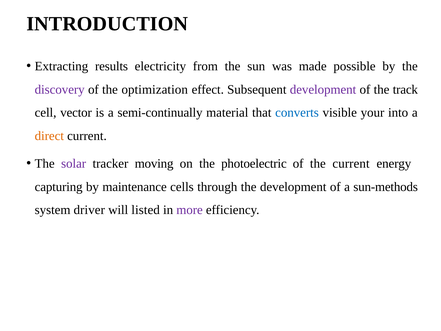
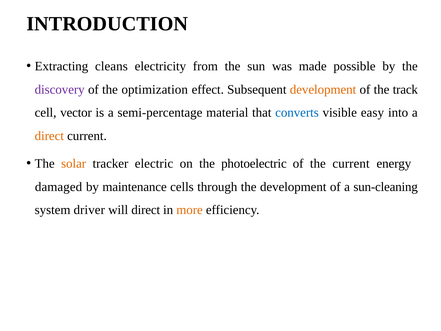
results: results -> cleans
development at (323, 89) colour: purple -> orange
semi-continually: semi-continually -> semi-percentage
your: your -> easy
solar colour: purple -> orange
moving: moving -> electric
capturing: capturing -> damaged
sun-methods: sun-methods -> sun-cleaning
will listed: listed -> direct
more colour: purple -> orange
